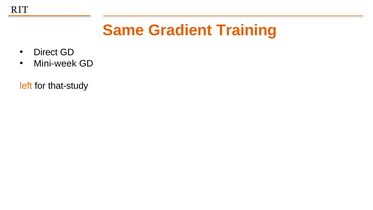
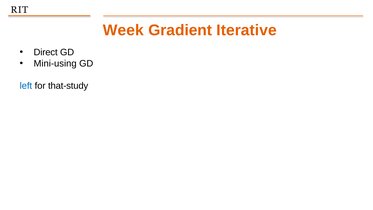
Same: Same -> Week
Training: Training -> Iterative
Mini-week: Mini-week -> Mini-using
left colour: orange -> blue
